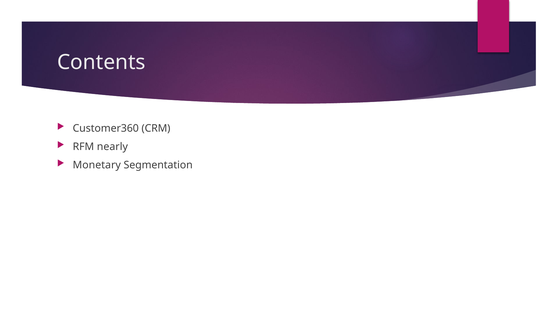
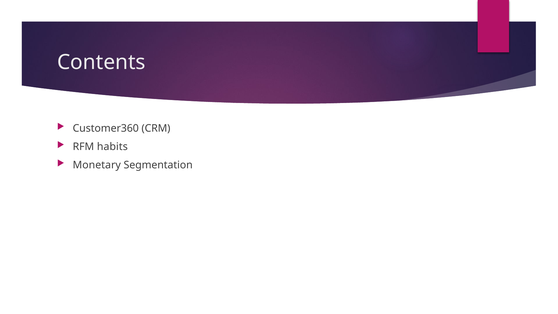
nearly: nearly -> habits
